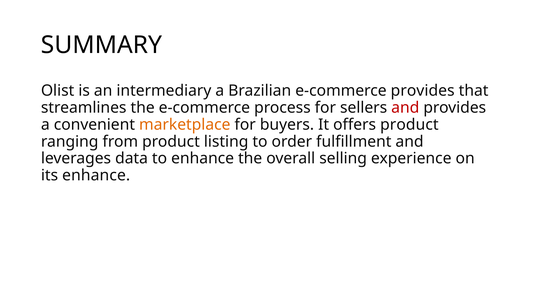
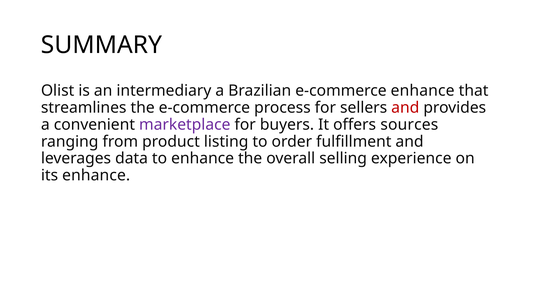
e-commerce provides: provides -> enhance
marketplace colour: orange -> purple
offers product: product -> sources
